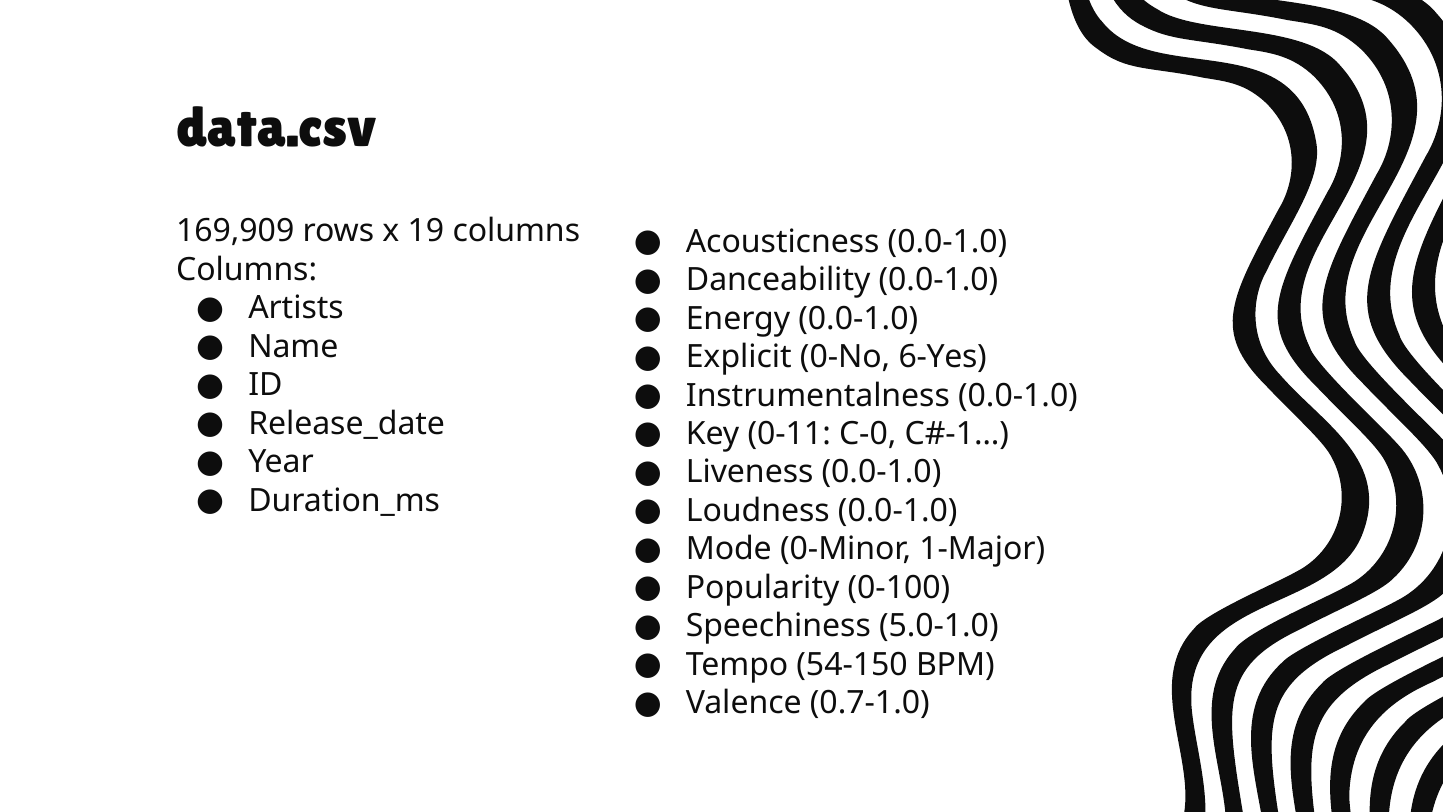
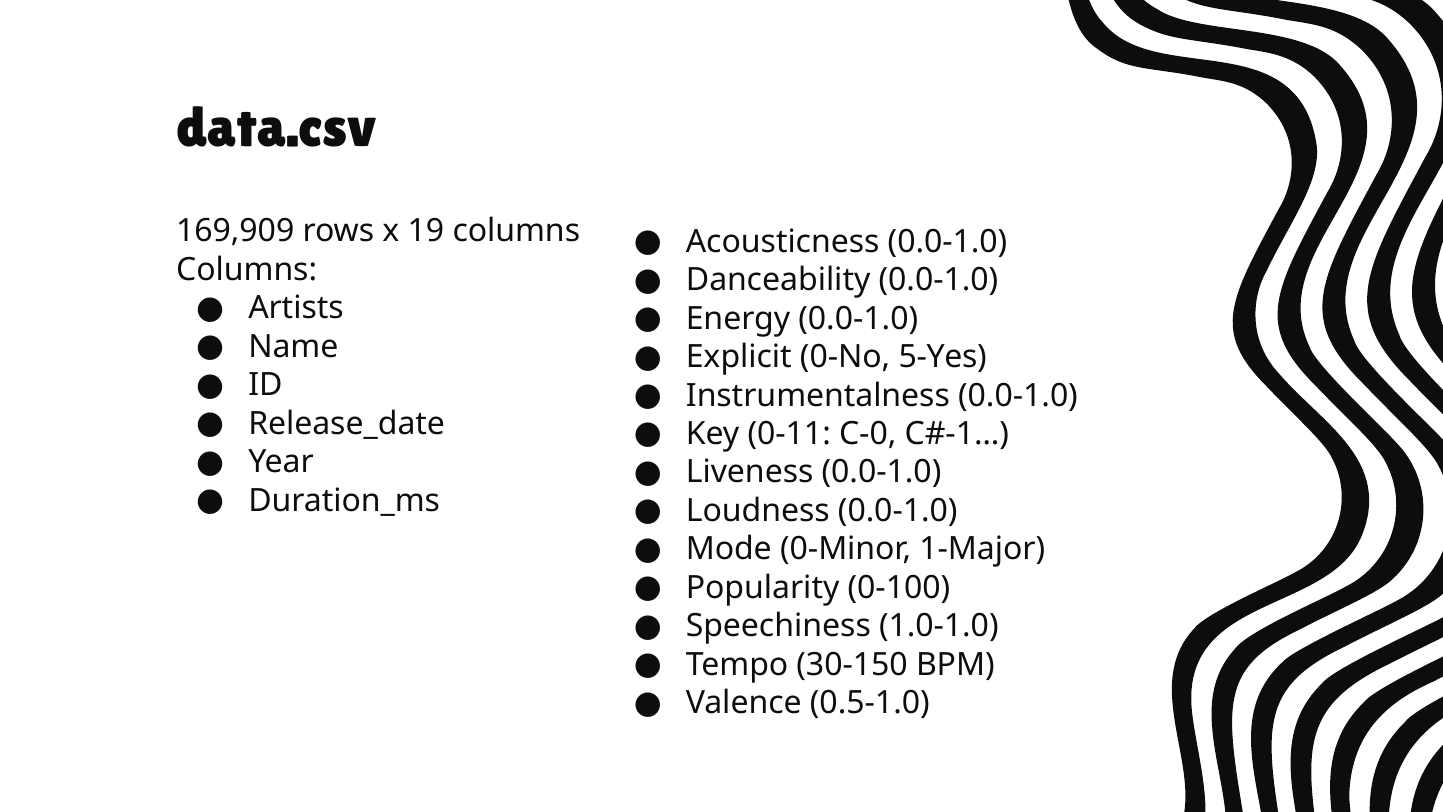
6-Yes: 6-Yes -> 5-Yes
5.0-1.0: 5.0-1.0 -> 1.0-1.0
54-150: 54-150 -> 30-150
0.7-1.0: 0.7-1.0 -> 0.5-1.0
